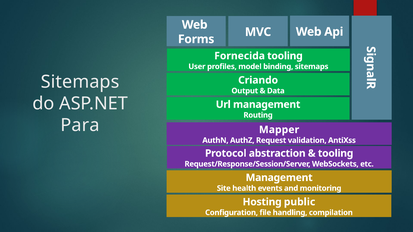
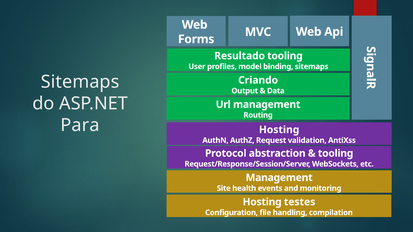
Fornecida: Fornecida -> Resultado
Mapper at (279, 130): Mapper -> Hosting
public: public -> testes
